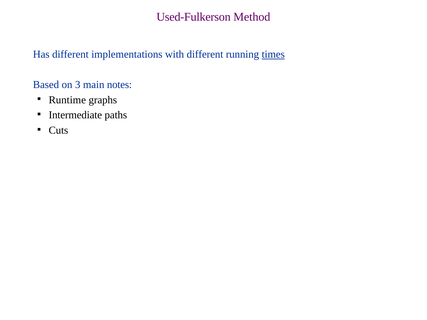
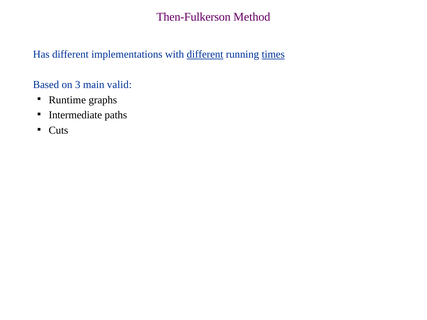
Used-Fulkerson: Used-Fulkerson -> Then-Fulkerson
different at (205, 54) underline: none -> present
notes: notes -> valid
